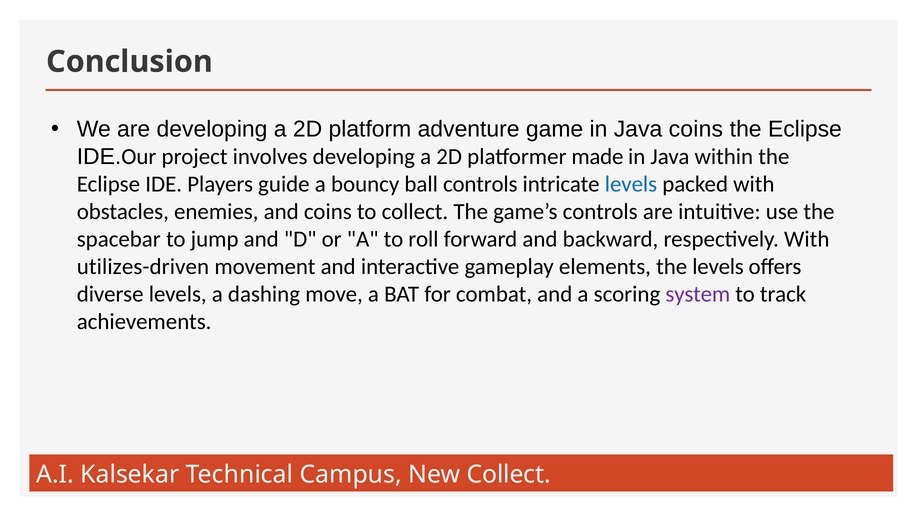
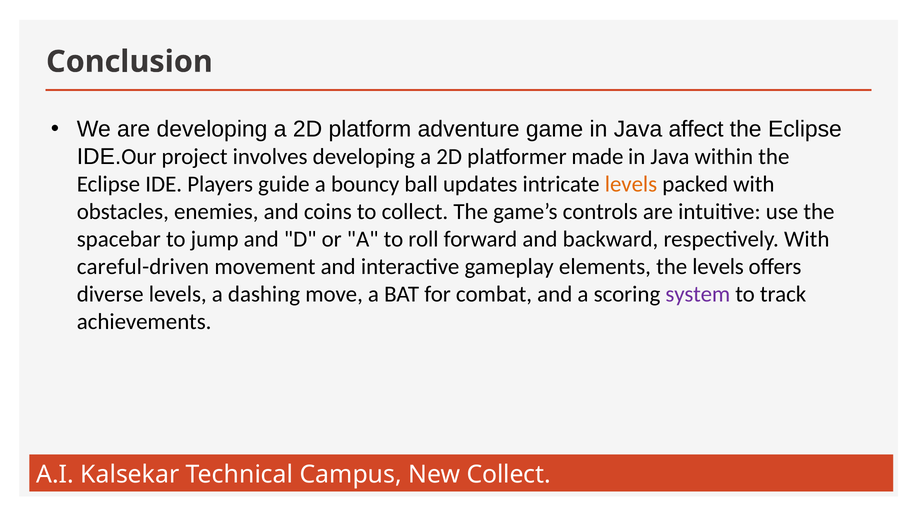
Java coins: coins -> affect
ball controls: controls -> updates
levels at (631, 184) colour: blue -> orange
utilizes-driven: utilizes-driven -> careful-driven
